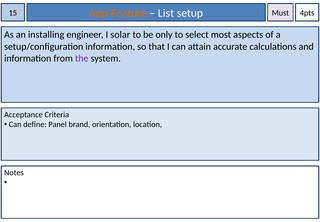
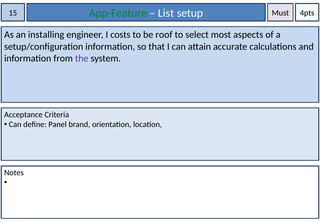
App-Feature colour: orange -> green
solar: solar -> costs
only: only -> roof
